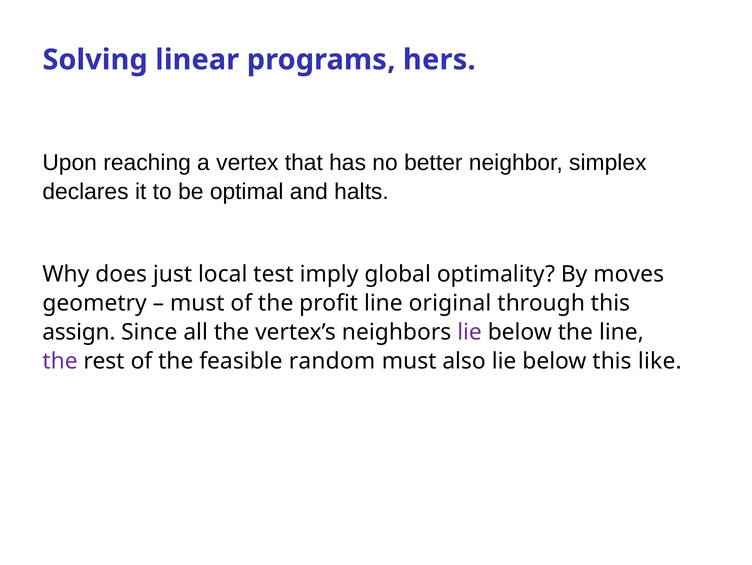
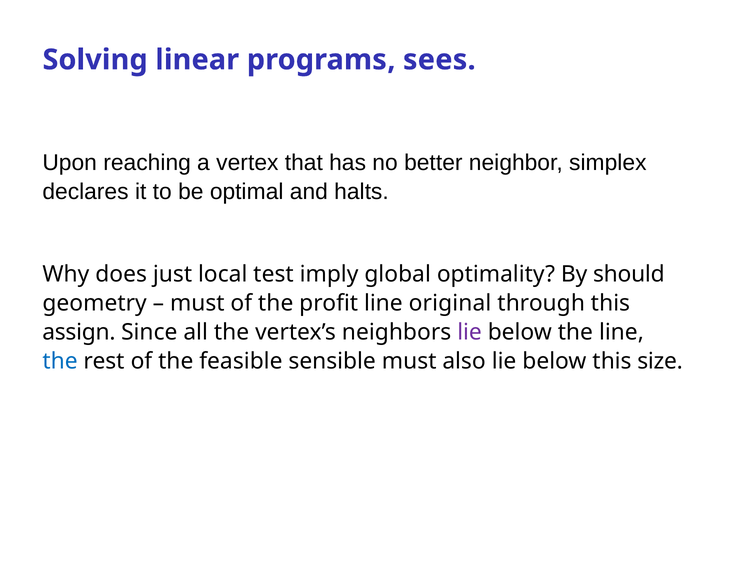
hers: hers -> sees
moves: moves -> should
the at (60, 361) colour: purple -> blue
random: random -> sensible
like: like -> size
